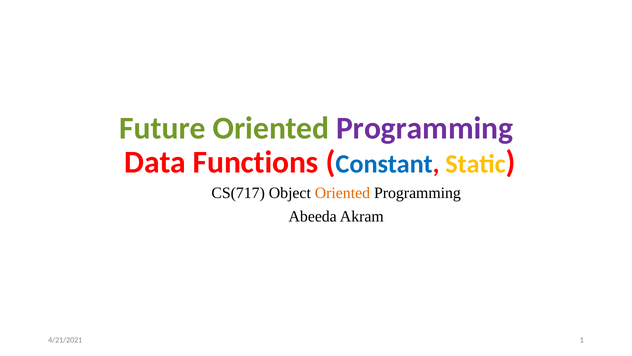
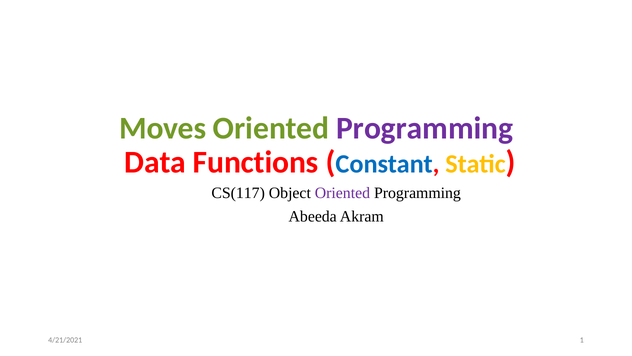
Future: Future -> Moves
CS(717: CS(717 -> CS(117
Oriented at (342, 193) colour: orange -> purple
